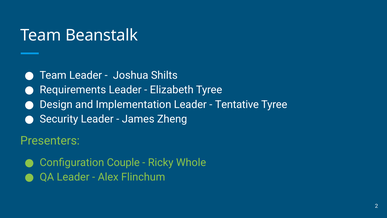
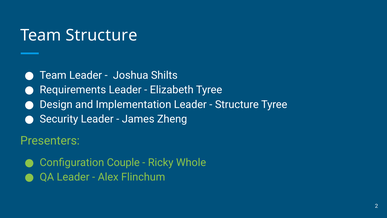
Team Beanstalk: Beanstalk -> Structure
Tentative at (237, 104): Tentative -> Structure
